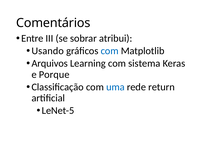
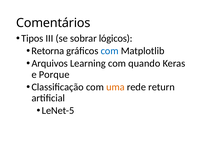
Entre: Entre -> Tipos
atribui: atribui -> lógicos
Usando: Usando -> Retorna
sistema: sistema -> quando
uma colour: blue -> orange
